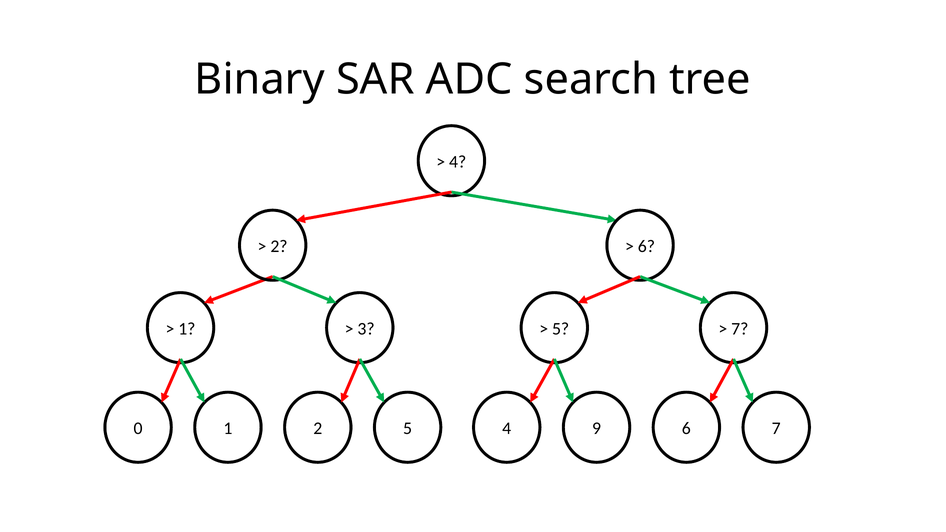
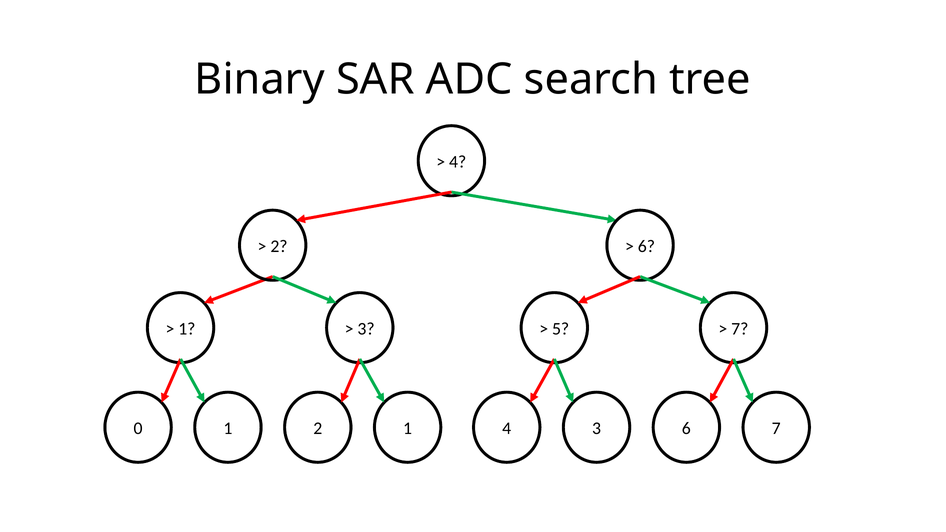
2 5: 5 -> 1
4 9: 9 -> 3
